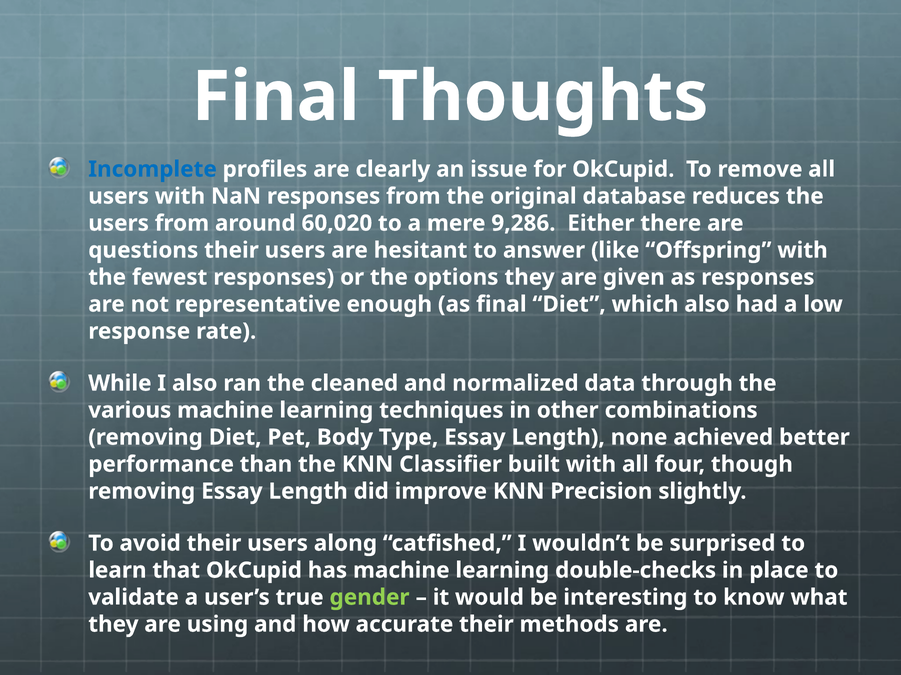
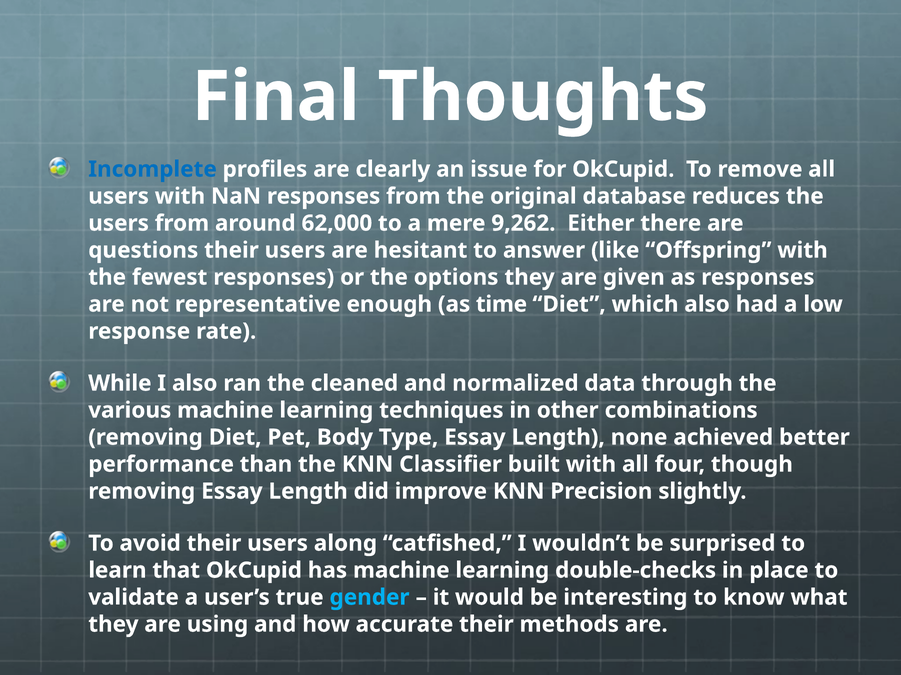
60,020: 60,020 -> 62,000
9,286: 9,286 -> 9,262
as final: final -> time
gender colour: light green -> light blue
